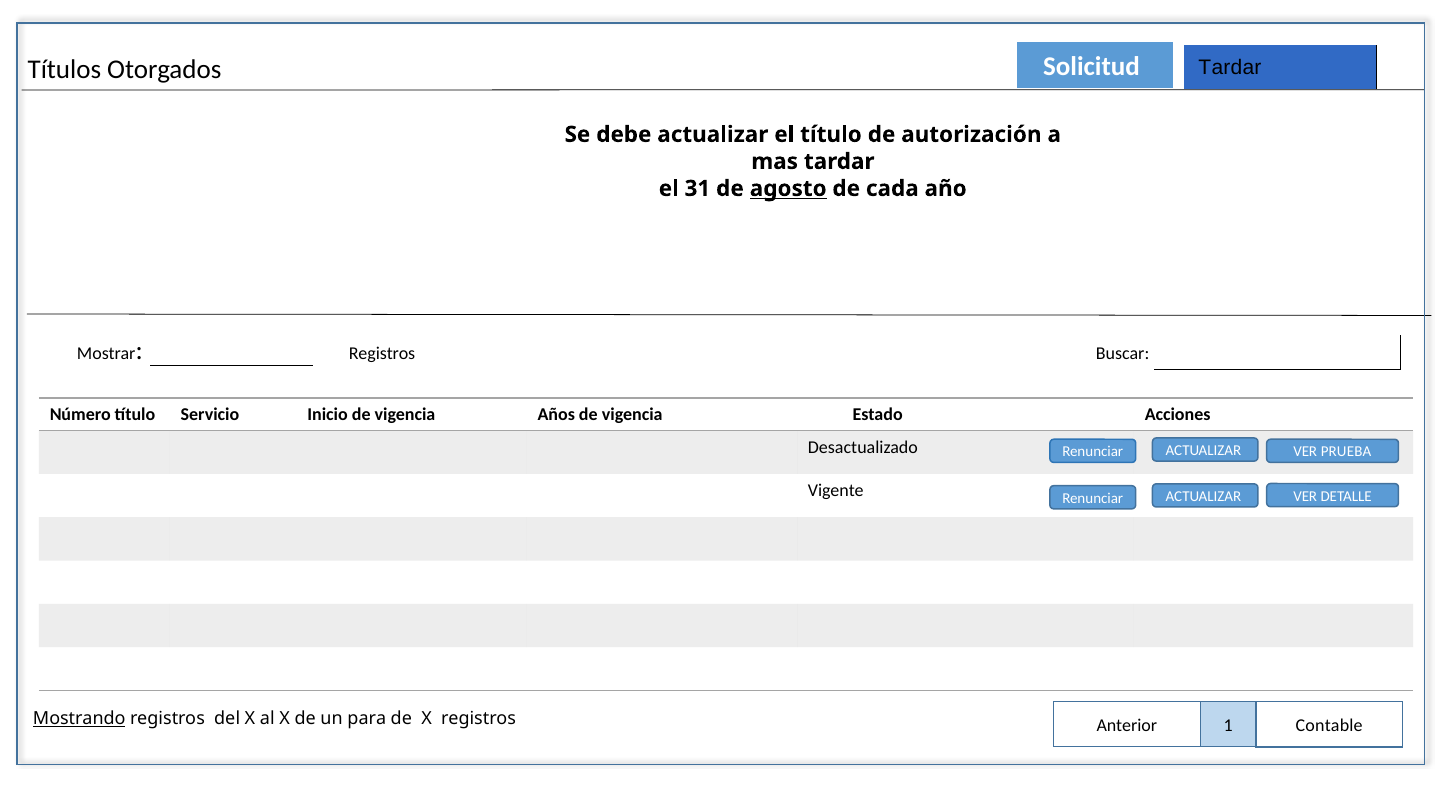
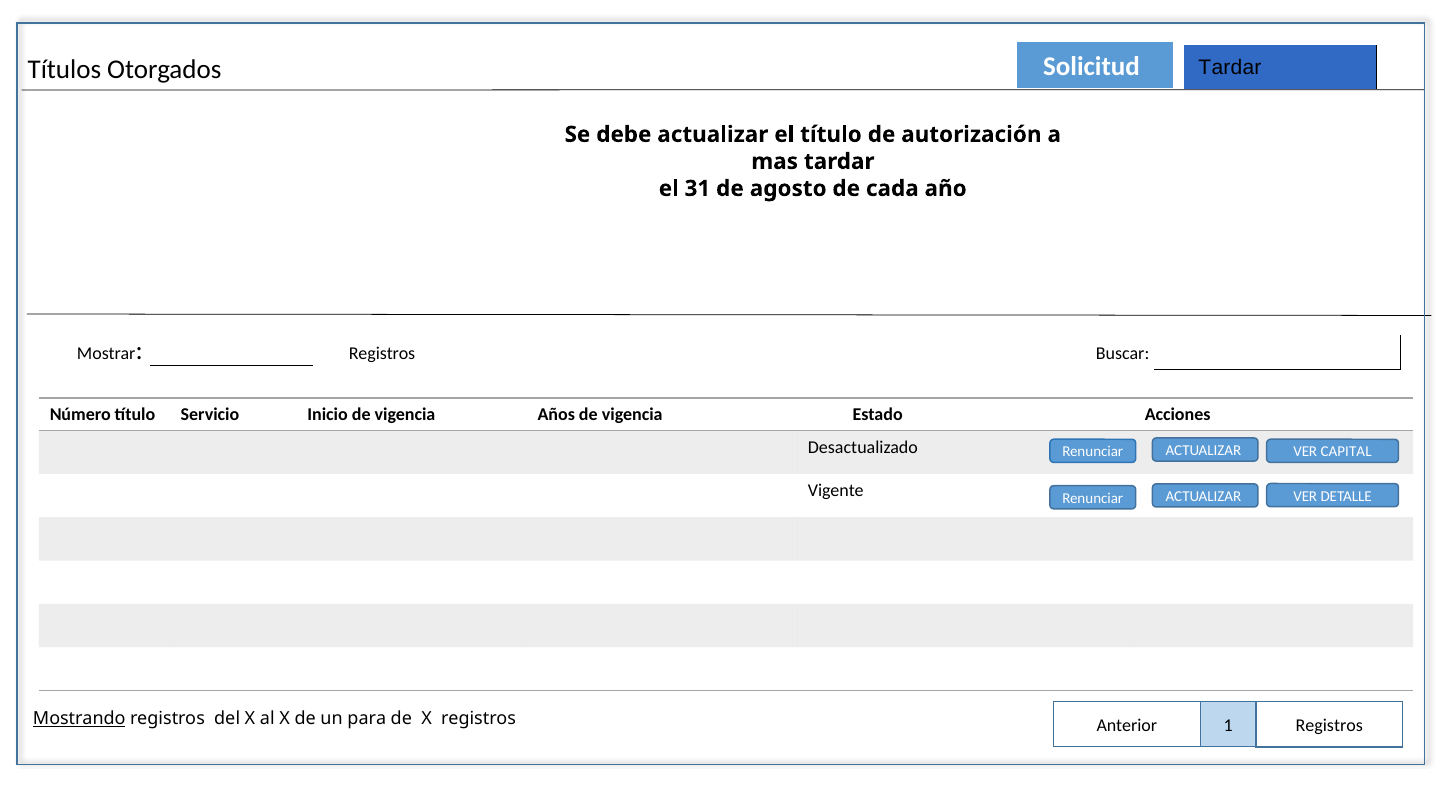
agosto underline: present -> none
PRUEBA: PRUEBA -> CAPITAL
Contable at (1329, 726): Contable -> Registros
